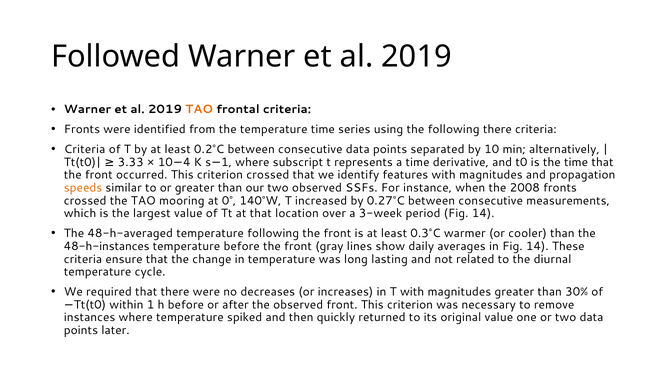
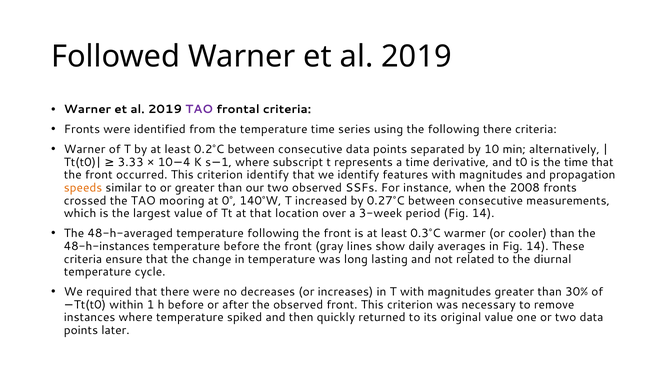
TAO at (199, 109) colour: orange -> purple
Criteria at (85, 149): Criteria -> Warner
criterion crossed: crossed -> identify
